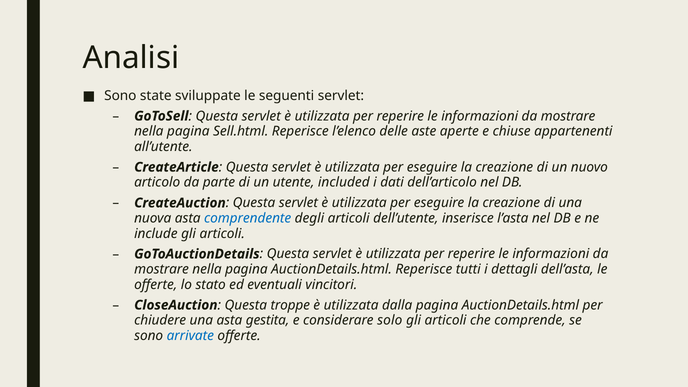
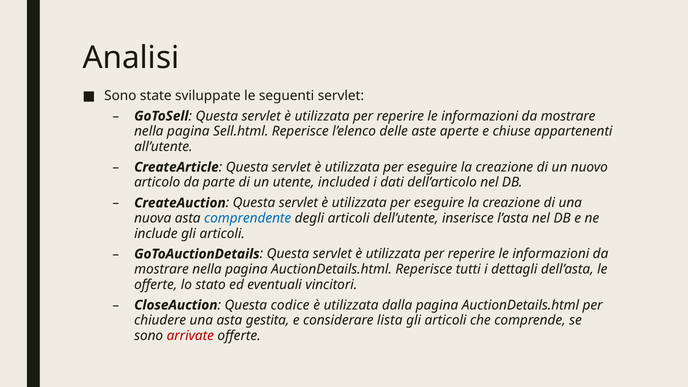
troppe: troppe -> codice
solo: solo -> lista
arrivate colour: blue -> red
